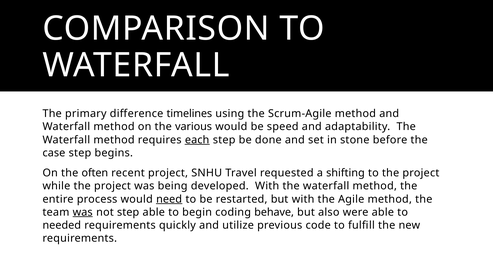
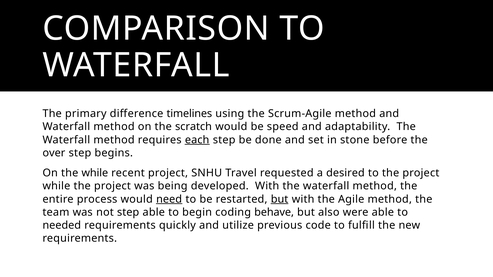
various: various -> scratch
case: case -> over
the often: often -> while
shifting: shifting -> desired
but at (280, 199) underline: none -> present
was at (83, 212) underline: present -> none
